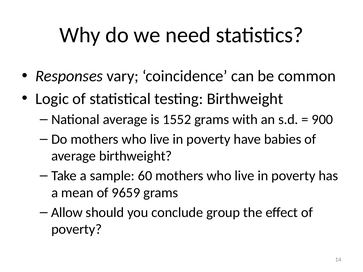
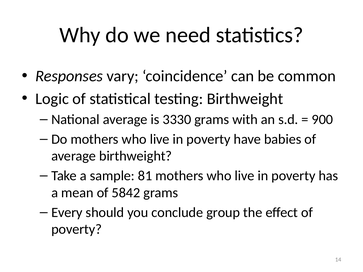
1552: 1552 -> 3330
60: 60 -> 81
9659: 9659 -> 5842
Allow: Allow -> Every
